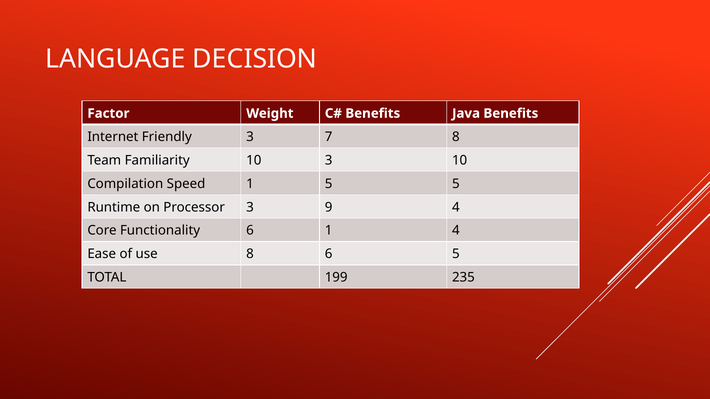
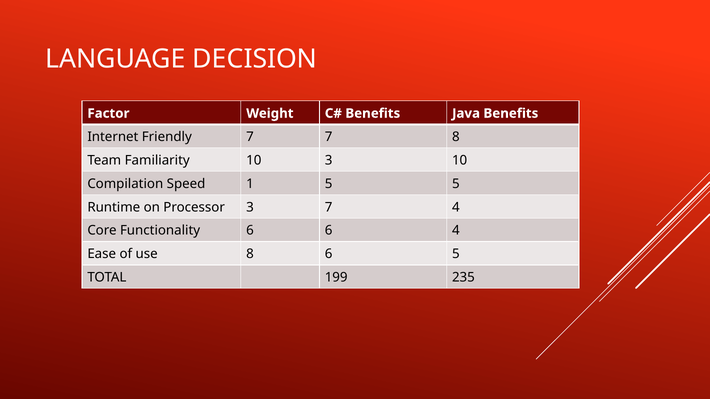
Friendly 3: 3 -> 7
3 9: 9 -> 7
6 1: 1 -> 6
